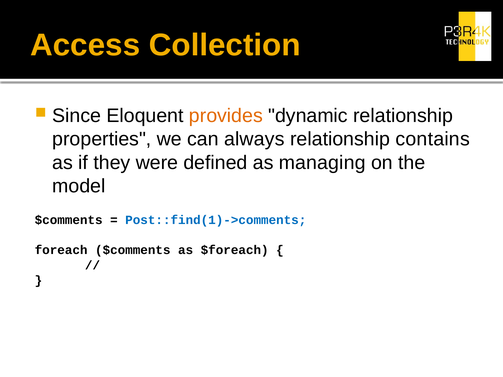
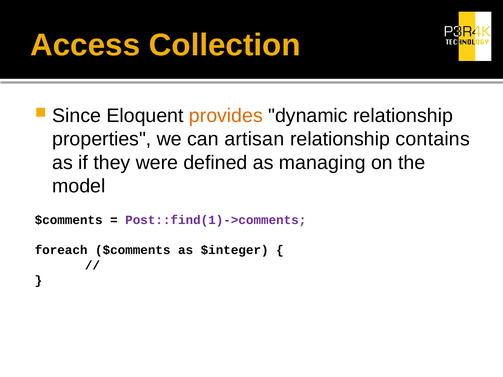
always: always -> artisan
Post::find(1)->comments colour: blue -> purple
$foreach: $foreach -> $integer
